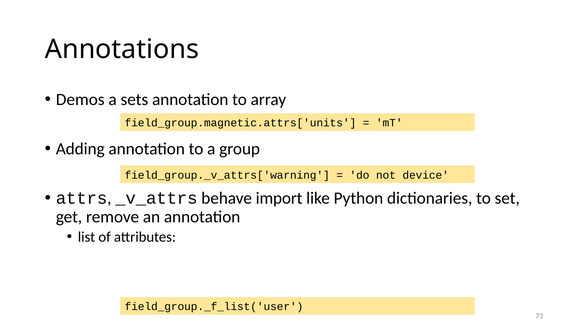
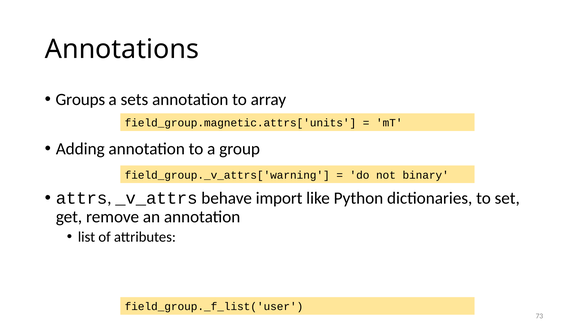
Demos: Demos -> Groups
device: device -> binary
